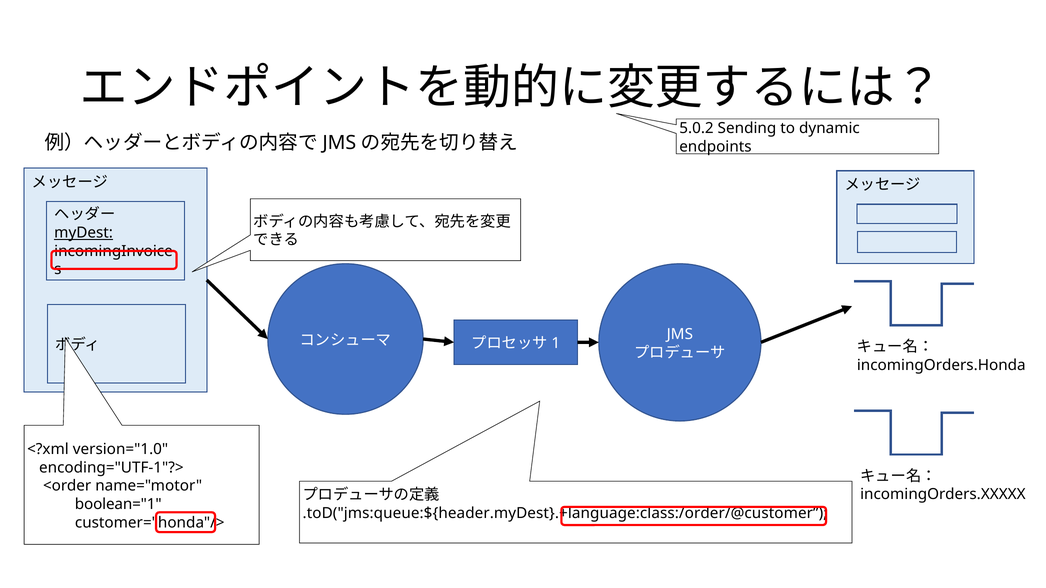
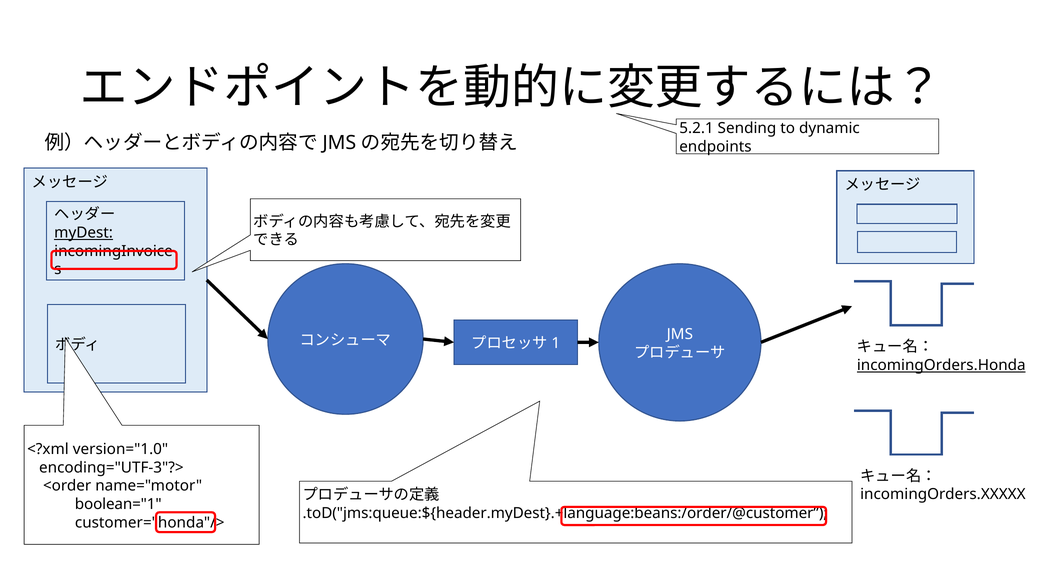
5.0.2: 5.0.2 -> 5.2.1
incomingOrders.Honda underline: none -> present
encoding="UTF-1"?>: encoding="UTF-1"?> -> encoding="UTF-3"?>
.toD("jms:queue:${header.myDest}.+language:class:/order/@customer: .toD("jms:queue:${header.myDest}.+language:class:/order/@customer -> .toD("jms:queue:${header.myDest}.+language:beans:/order/@customer
